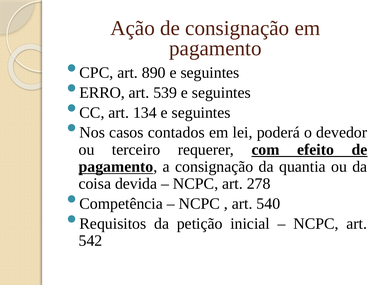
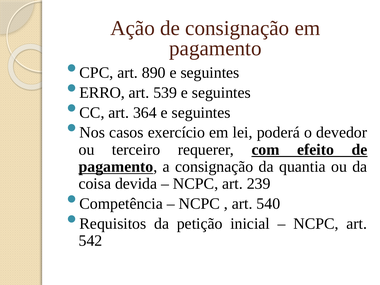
134: 134 -> 364
contados: contados -> exercício
278: 278 -> 239
